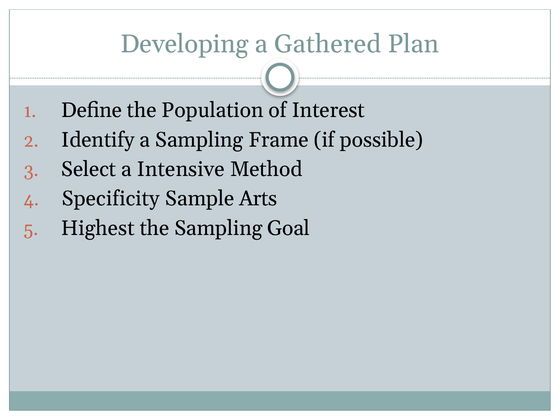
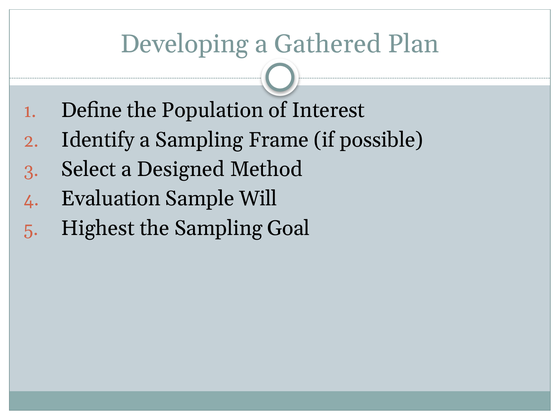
Intensive: Intensive -> Designed
Specificity: Specificity -> Evaluation
Arts: Arts -> Will
